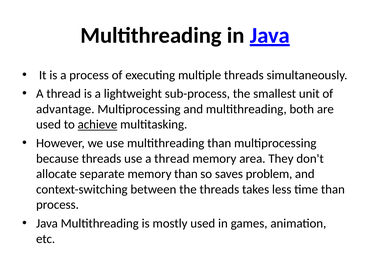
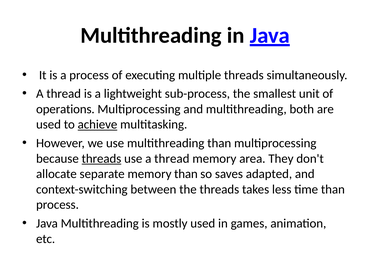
advantage: advantage -> operations
threads at (101, 159) underline: none -> present
problem: problem -> adapted
